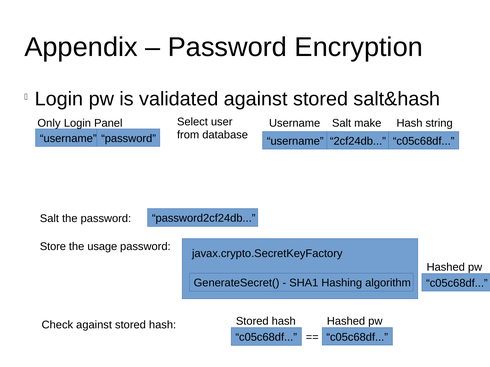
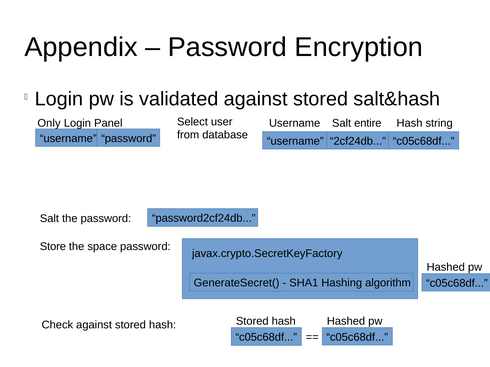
make: make -> entire
usage: usage -> space
